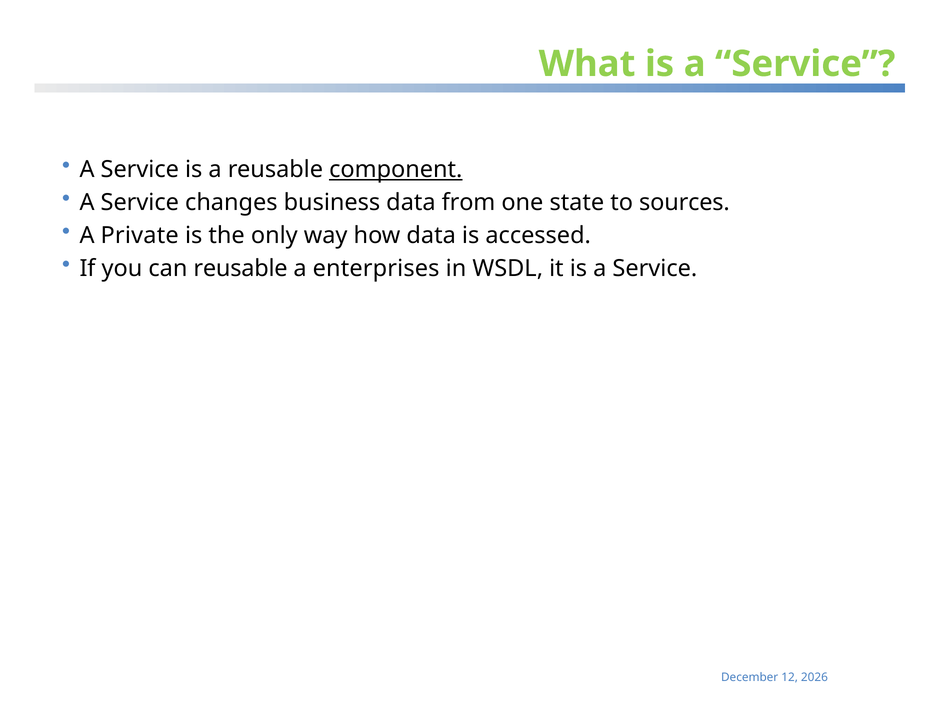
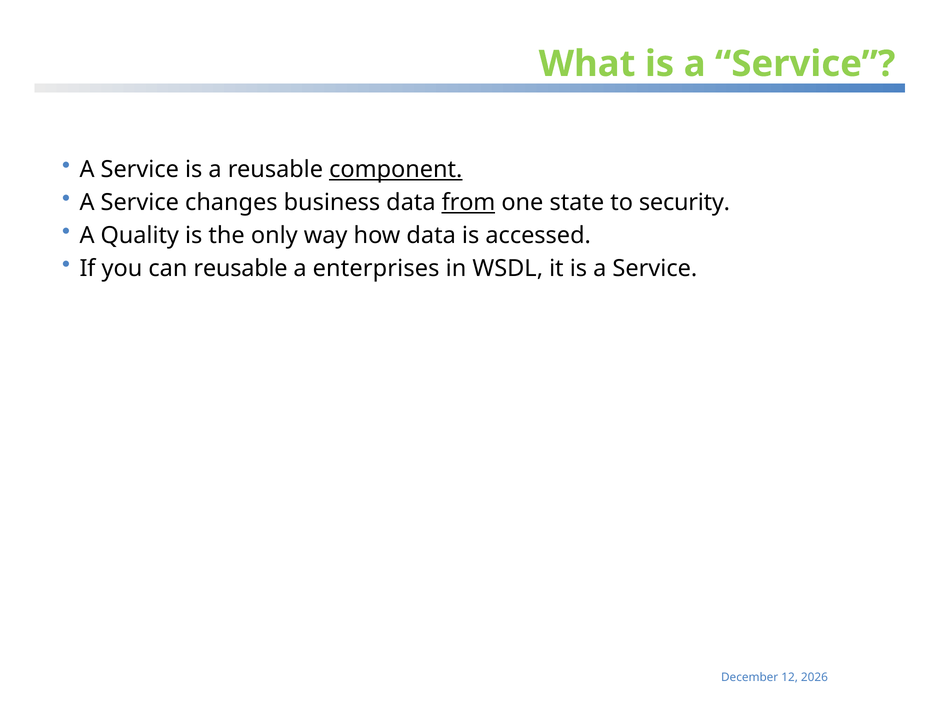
from underline: none -> present
sources: sources -> security
Private: Private -> Quality
